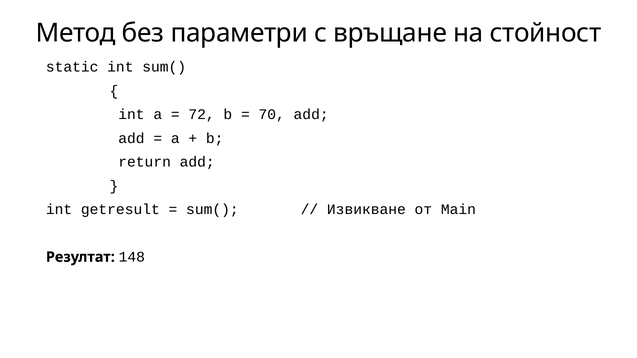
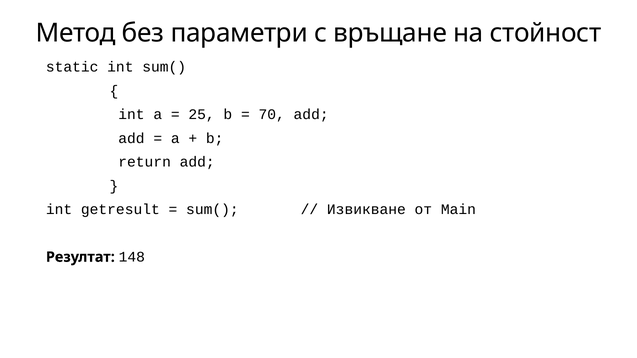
72: 72 -> 25
